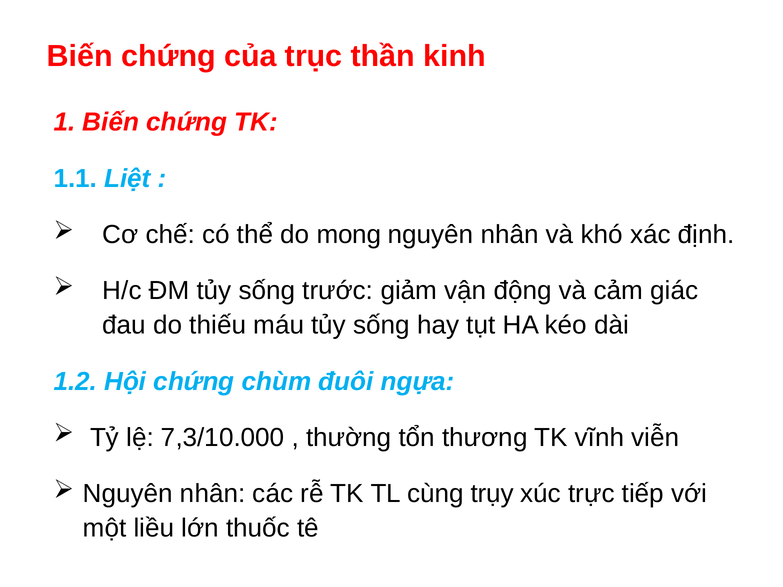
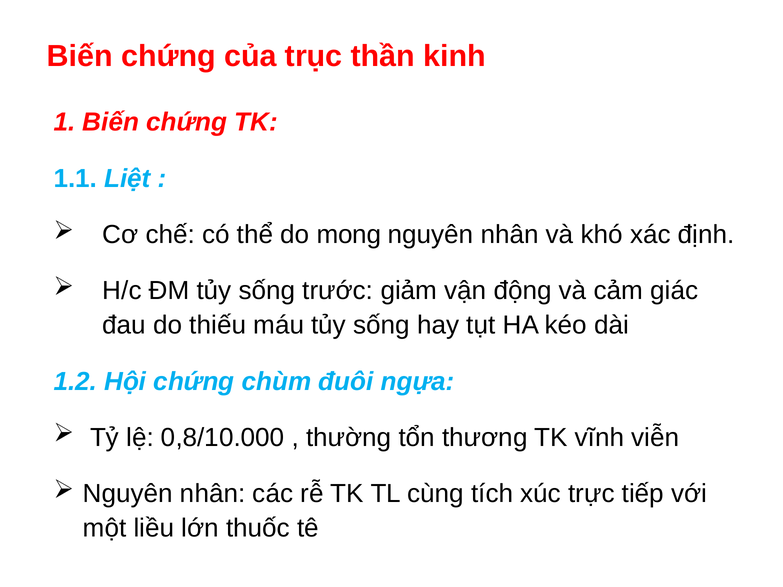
7,3/10.000: 7,3/10.000 -> 0,8/10.000
trụy: trụy -> tích
